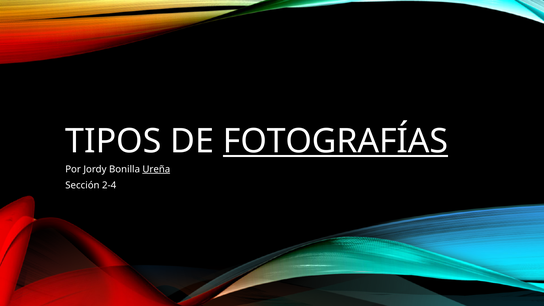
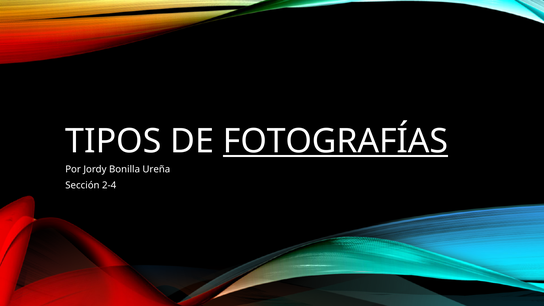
Ureña underline: present -> none
